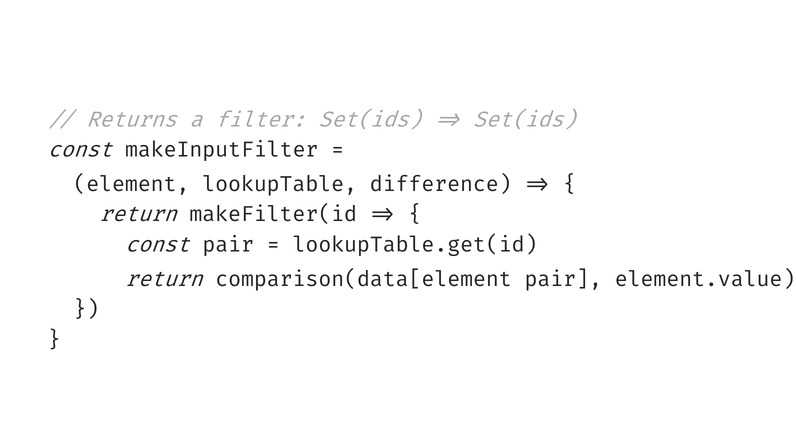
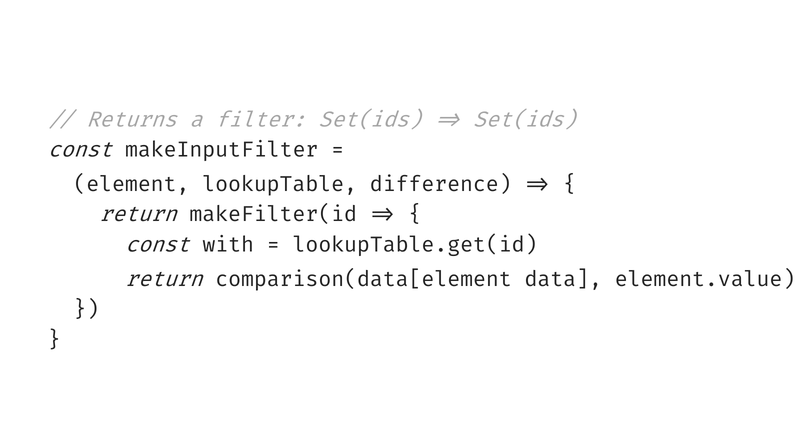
pair: pair -> with
comparison(data[element.pair: comparison(data[element.pair -> comparison(data[element.data
